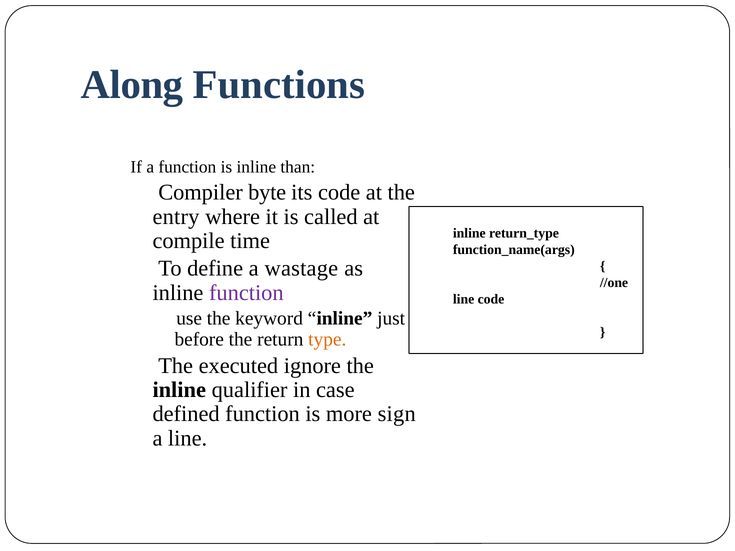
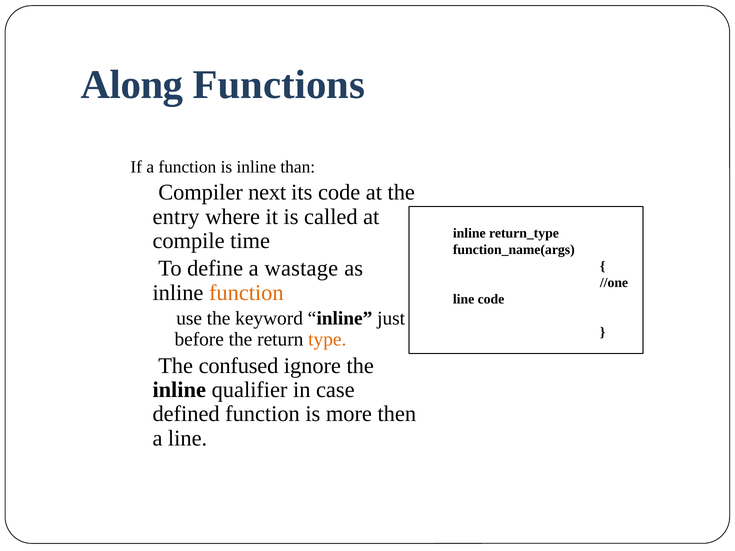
byte: byte -> next
function at (246, 293) colour: purple -> orange
executed: executed -> confused
sign: sign -> then
